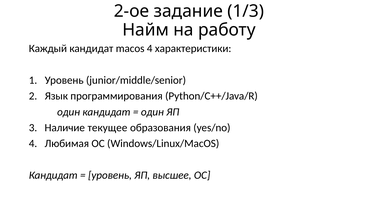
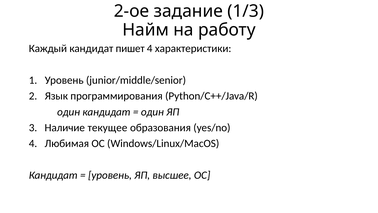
macos: macos -> пишет
